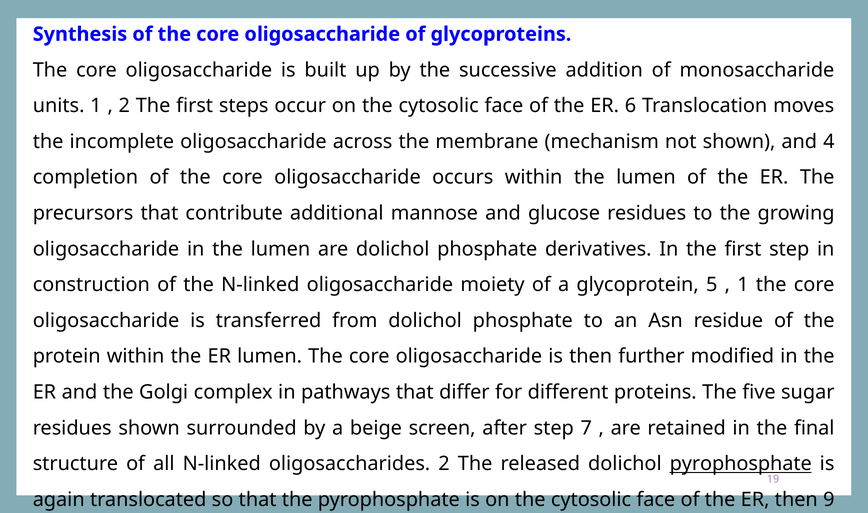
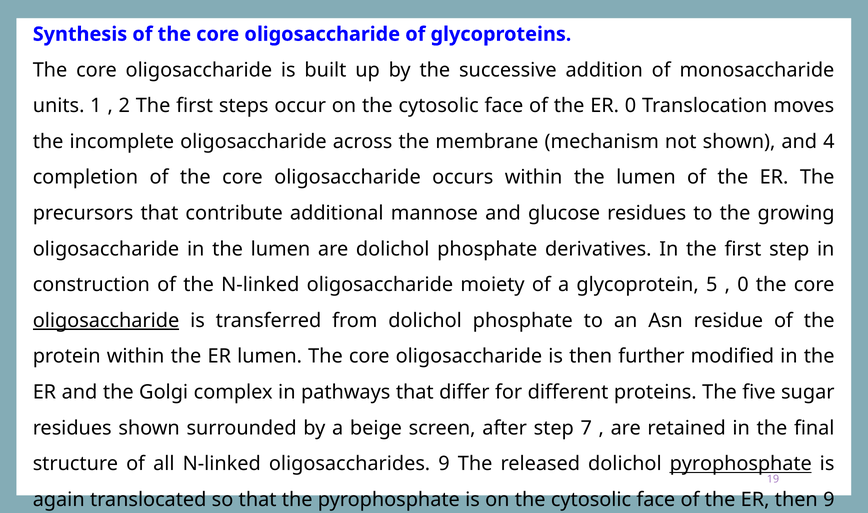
ER 6: 6 -> 0
1 at (743, 285): 1 -> 0
oligosaccharide at (106, 321) underline: none -> present
oligosaccharides 2: 2 -> 9
